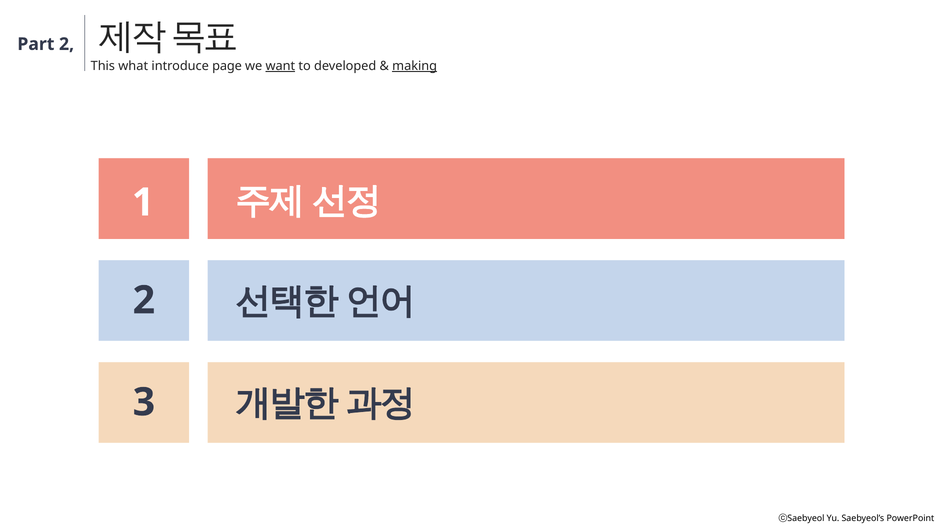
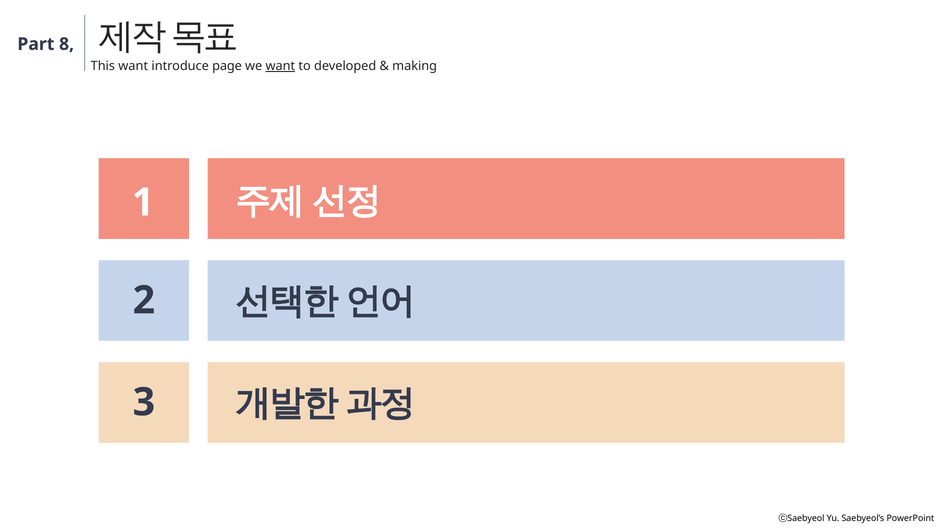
Part 2: 2 -> 8
This what: what -> want
making underline: present -> none
